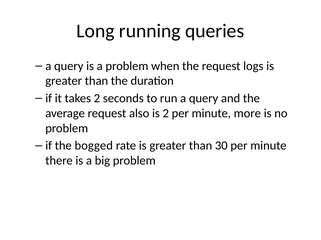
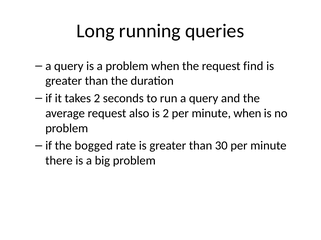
logs: logs -> find
minute more: more -> when
